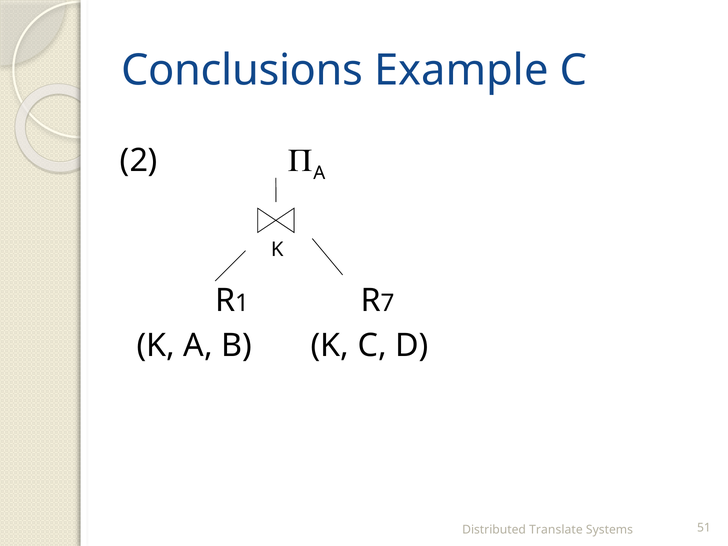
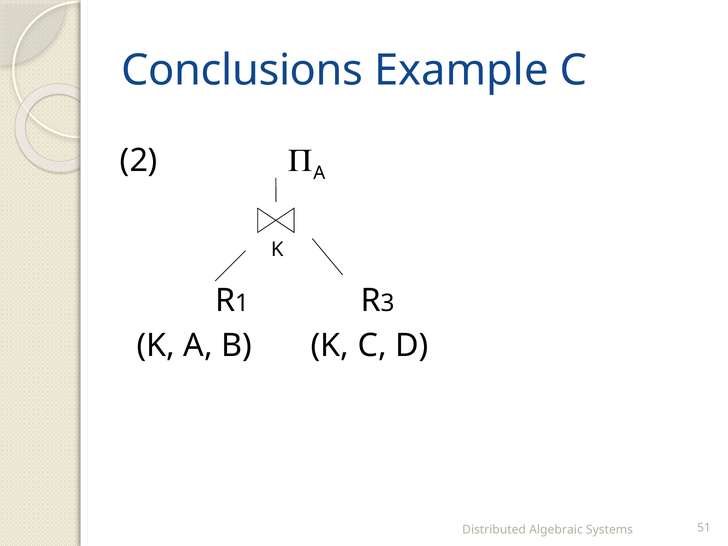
7: 7 -> 3
Translate: Translate -> Algebraic
